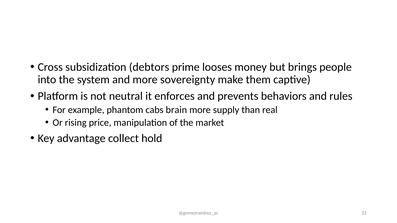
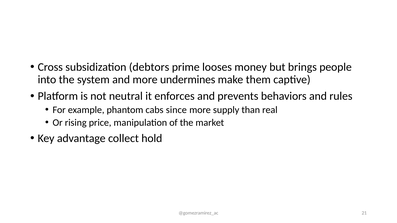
sovereignty: sovereignty -> undermines
brain: brain -> since
